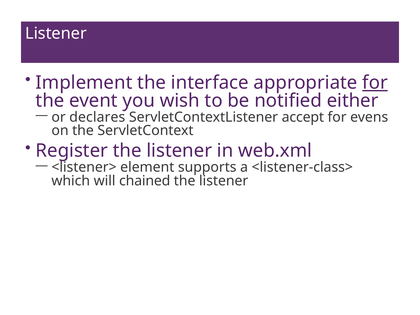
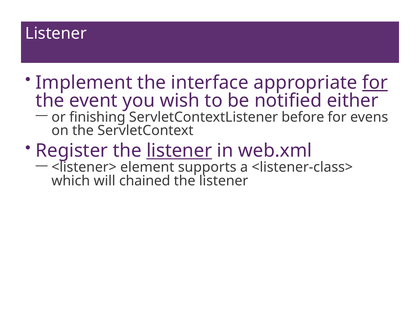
declares: declares -> finishing
accept: accept -> before
listener at (179, 151) underline: none -> present
